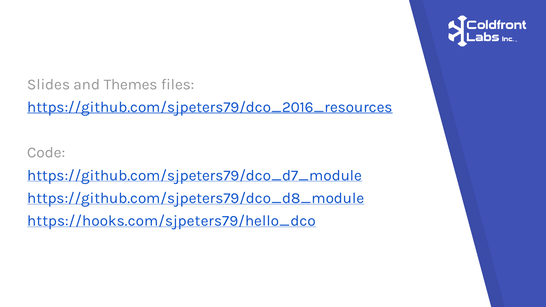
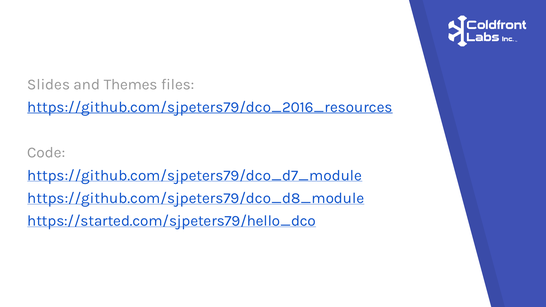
https://hooks.com/sjpeters79/hello_dco: https://hooks.com/sjpeters79/hello_dco -> https://started.com/sjpeters79/hello_dco
